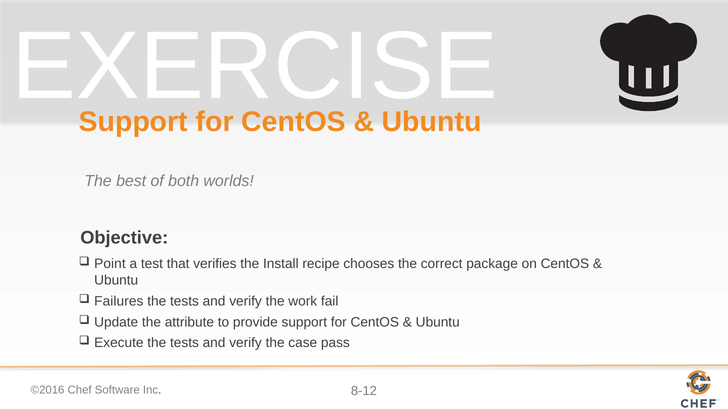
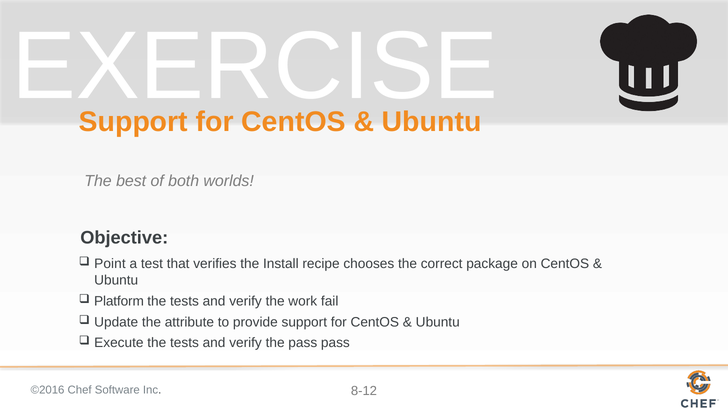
Failures: Failures -> Platform
the case: case -> pass
